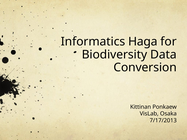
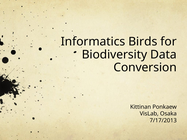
Haga: Haga -> Birds
